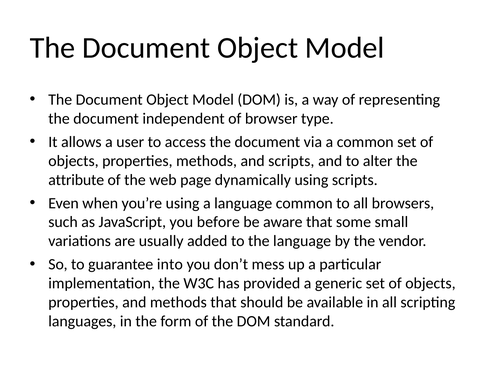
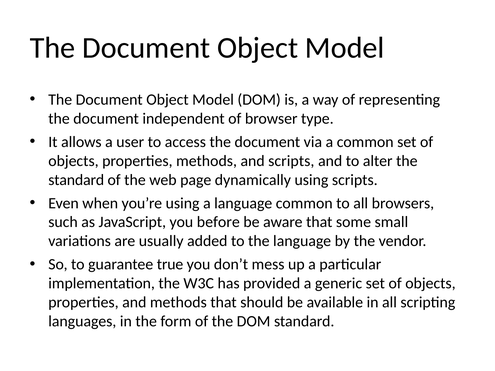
attribute at (76, 180): attribute -> standard
into: into -> true
